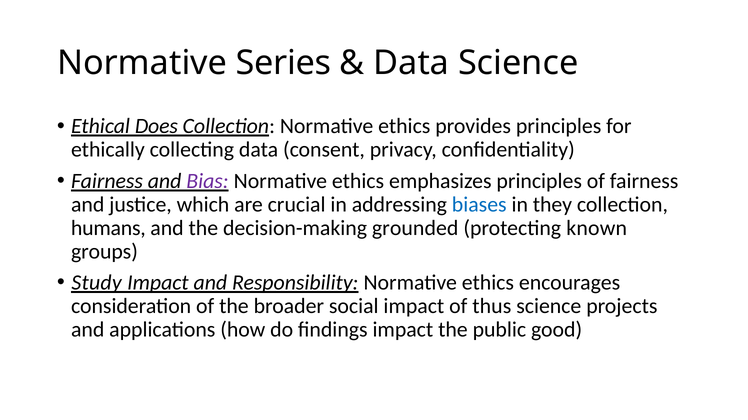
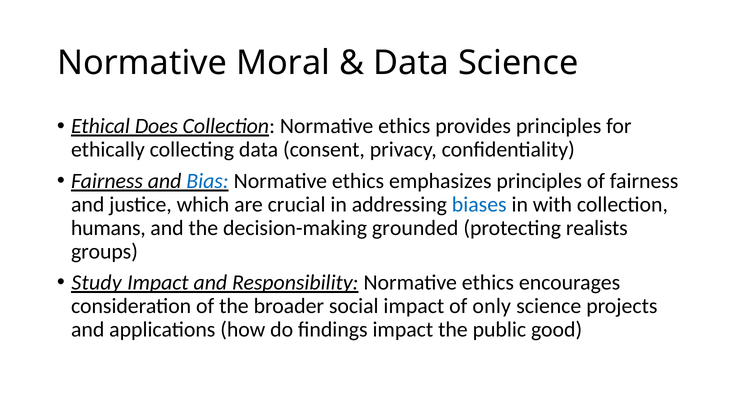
Series: Series -> Moral
Bias colour: purple -> blue
they: they -> with
known: known -> realists
thus: thus -> only
